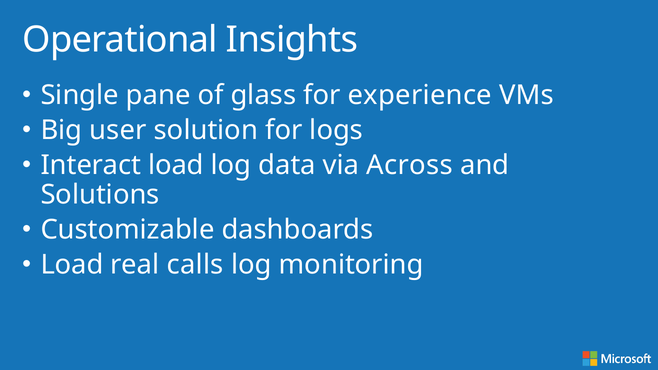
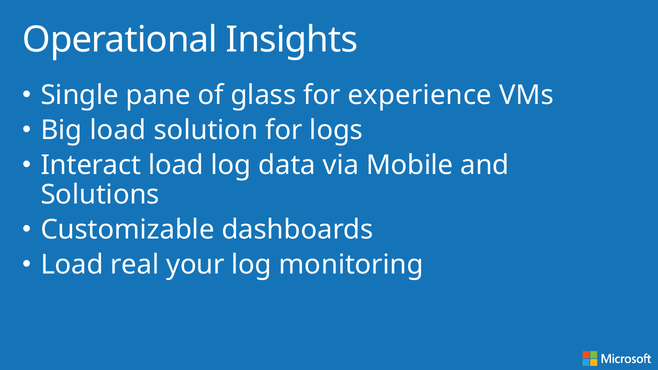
Big user: user -> load
Across: Across -> Mobile
calls: calls -> your
